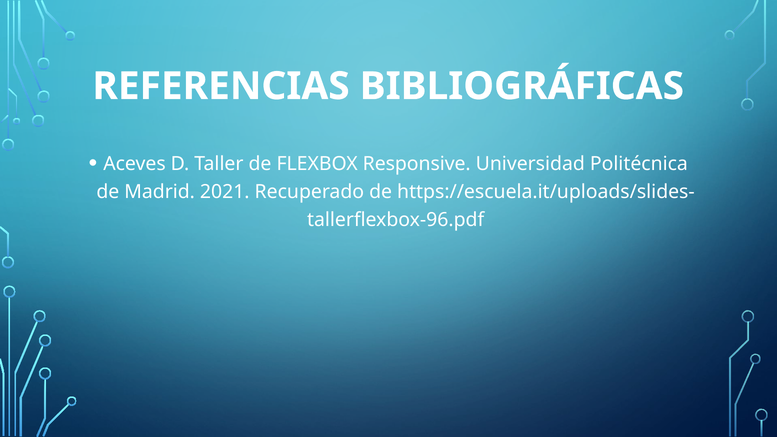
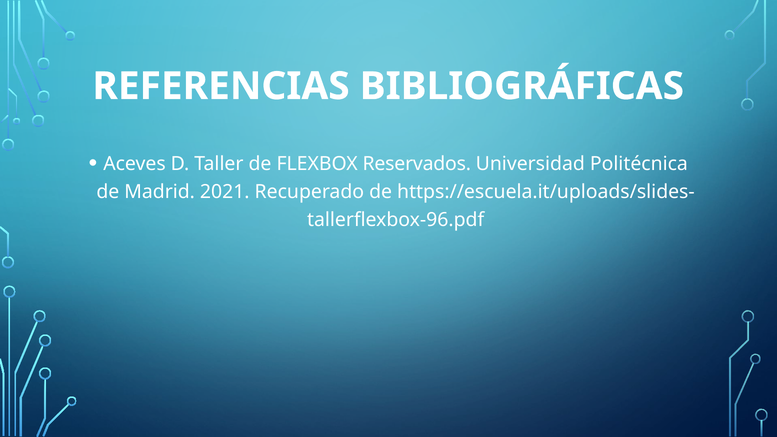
Responsive: Responsive -> Reservados
